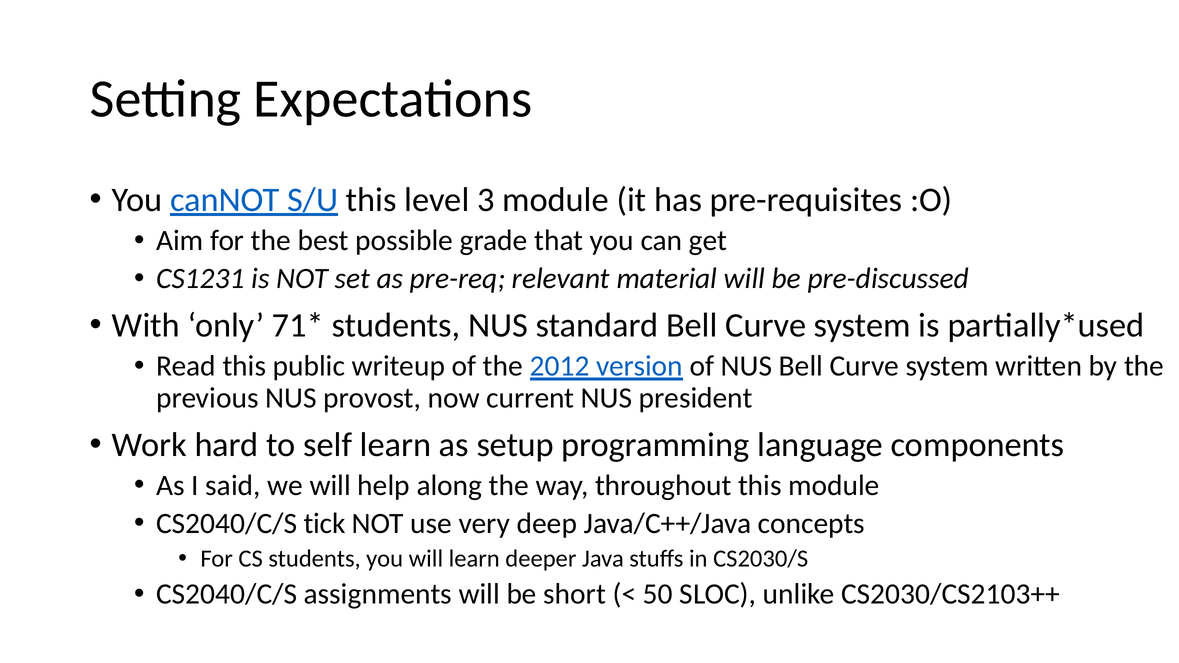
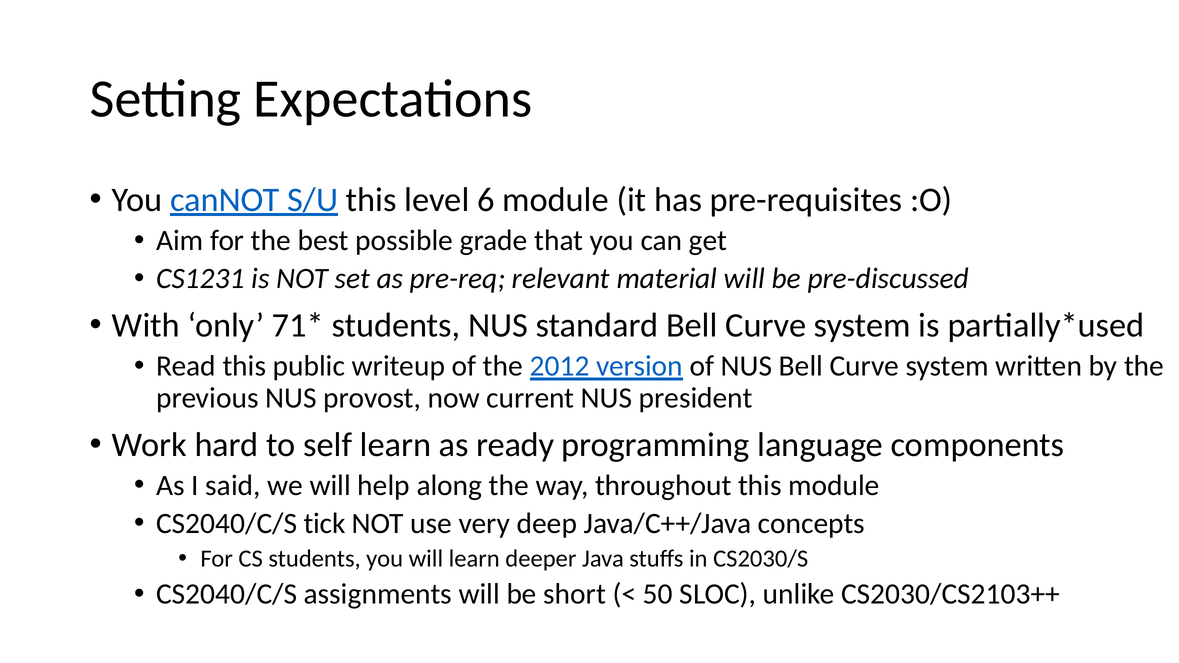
3: 3 -> 6
setup: setup -> ready
